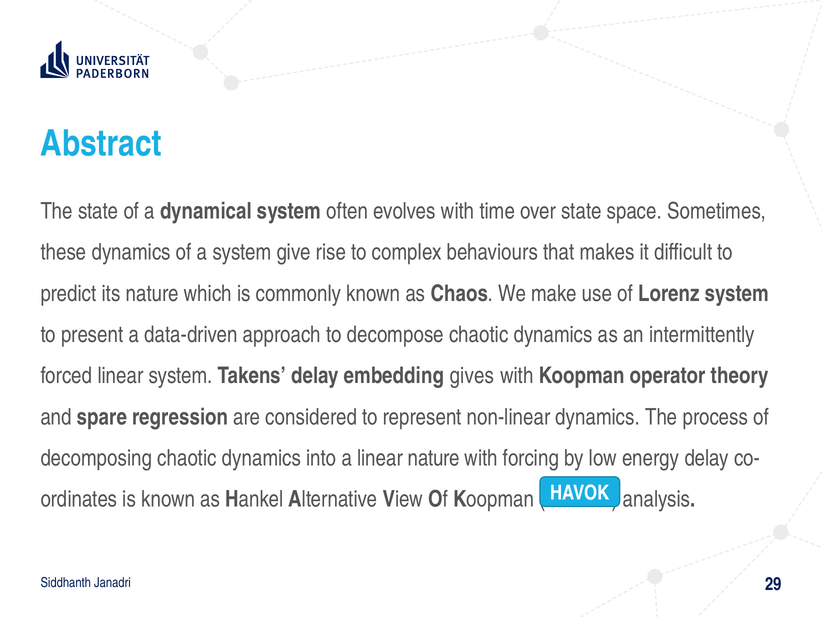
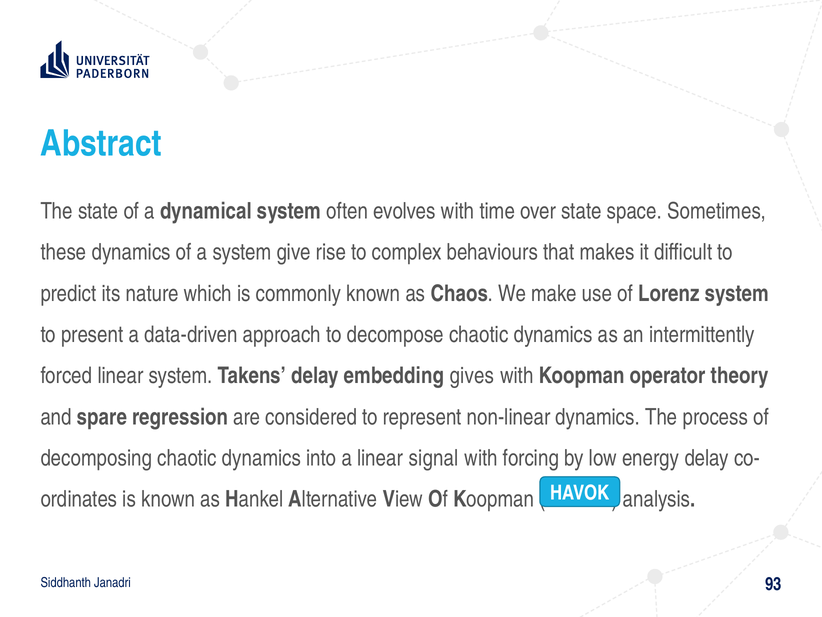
linear nature: nature -> signal
29: 29 -> 93
